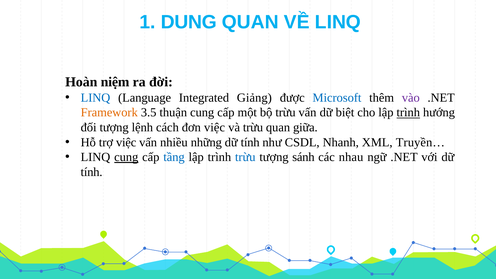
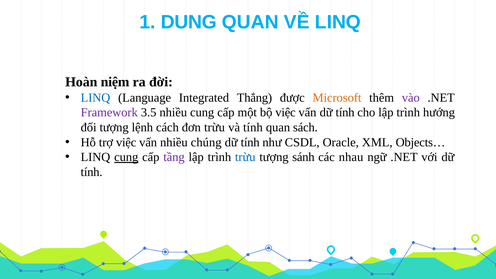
Giảng: Giảng -> Thắng
Microsoft colour: blue -> orange
Framework colour: orange -> purple
3.5 thuận: thuận -> nhiều
bộ trừu: trừu -> việc
vấn dữ biệt: biệt -> tính
trình at (408, 113) underline: present -> none
đơn việc: việc -> trừu
và trừu: trừu -> tính
giữa: giữa -> sách
những: những -> chúng
Nhanh: Nhanh -> Oracle
Truyền…: Truyền… -> Objects…
tầng colour: blue -> purple
